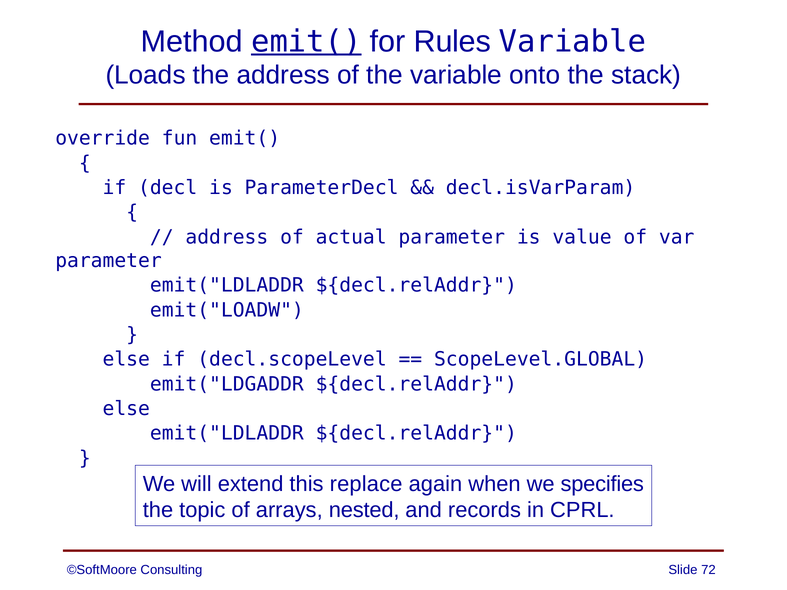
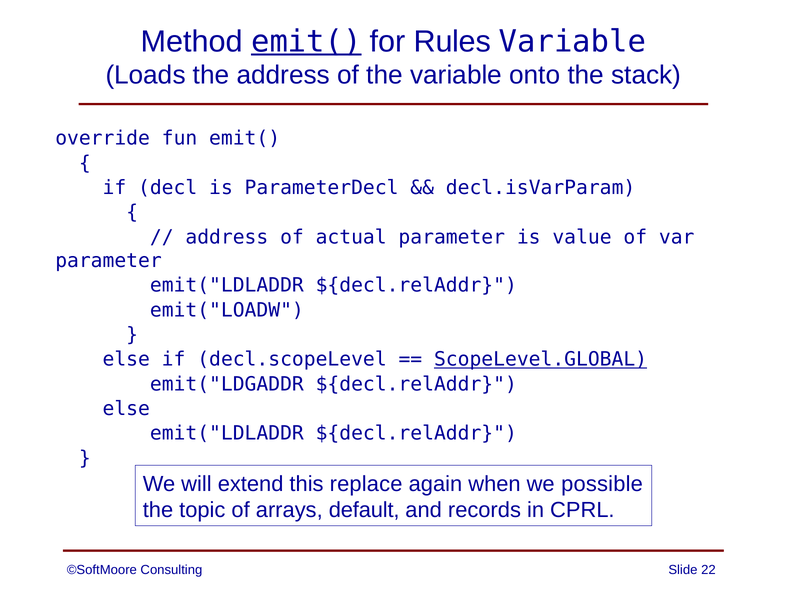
ScopeLevel.GLOBAL underline: none -> present
specifies: specifies -> possible
nested: nested -> default
72: 72 -> 22
